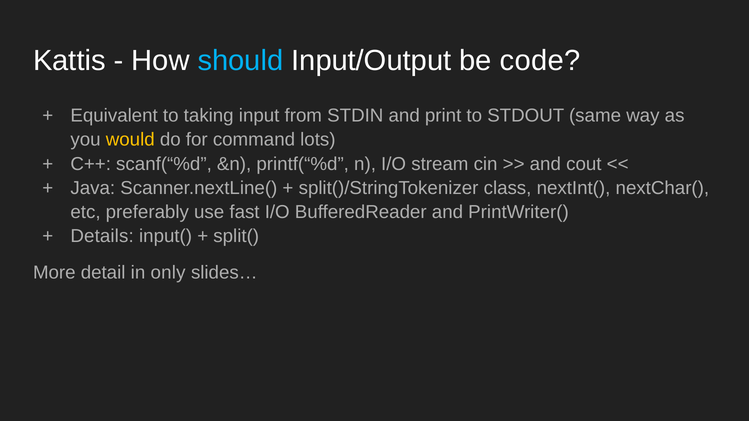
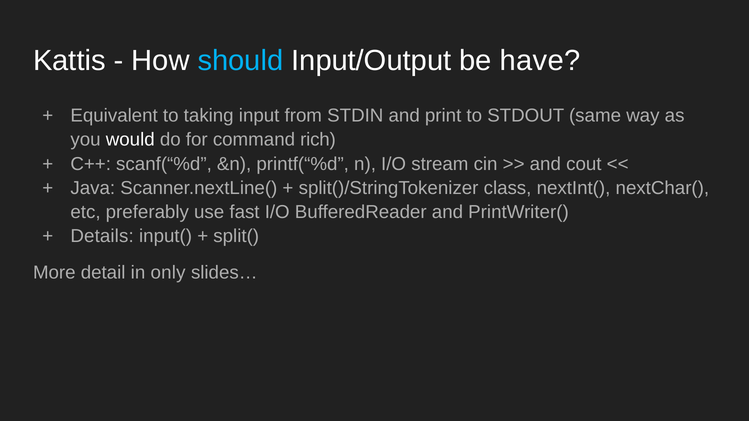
code: code -> have
would colour: yellow -> white
lots: lots -> rich
